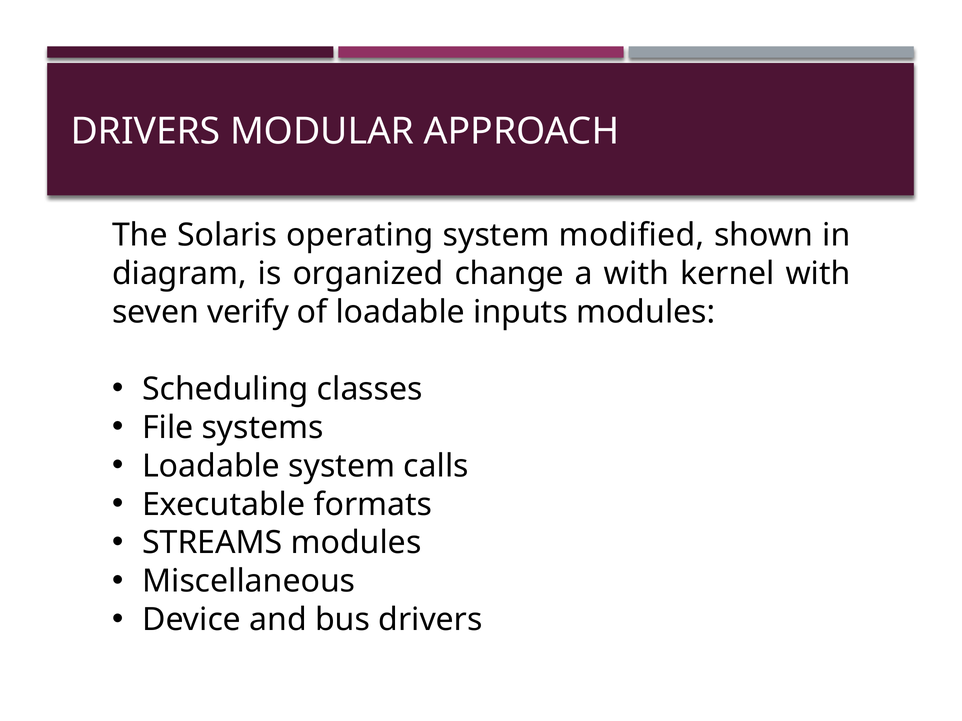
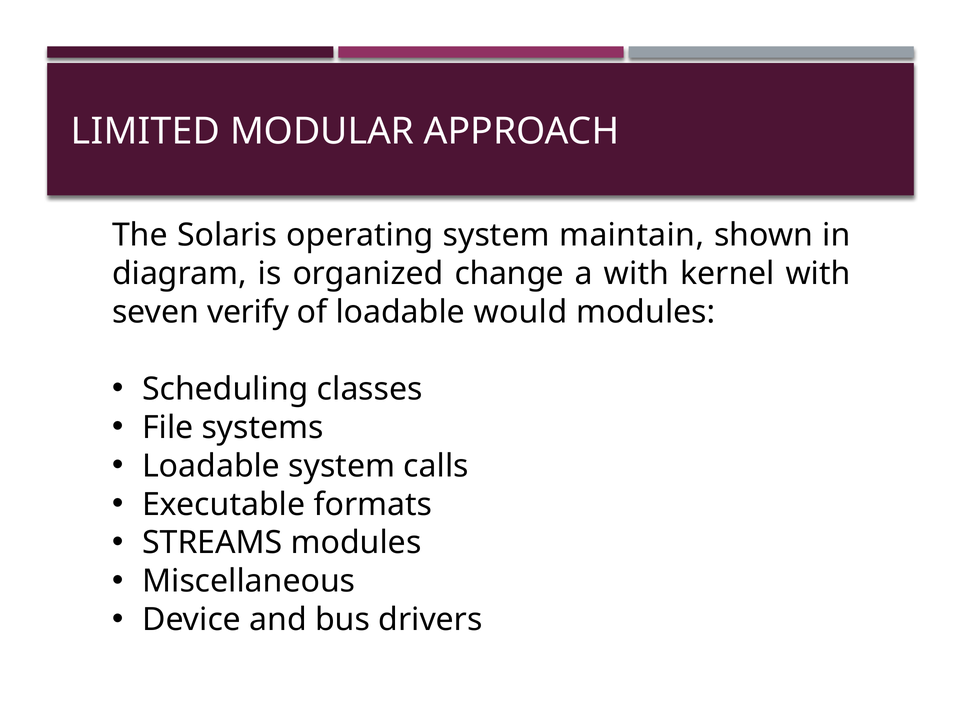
DRIVERS at (146, 132): DRIVERS -> LIMITED
modified: modified -> maintain
inputs: inputs -> would
